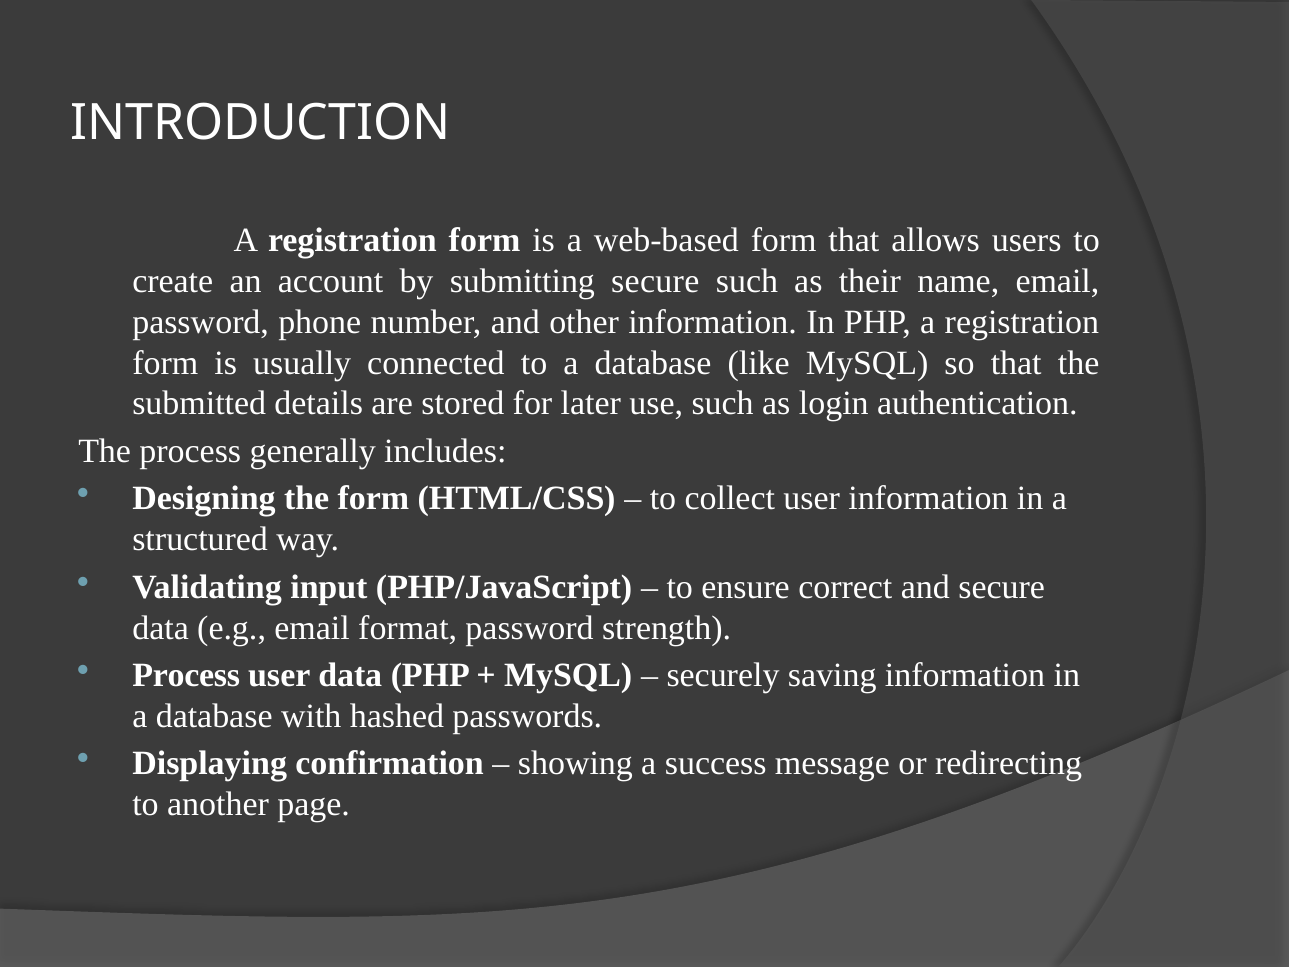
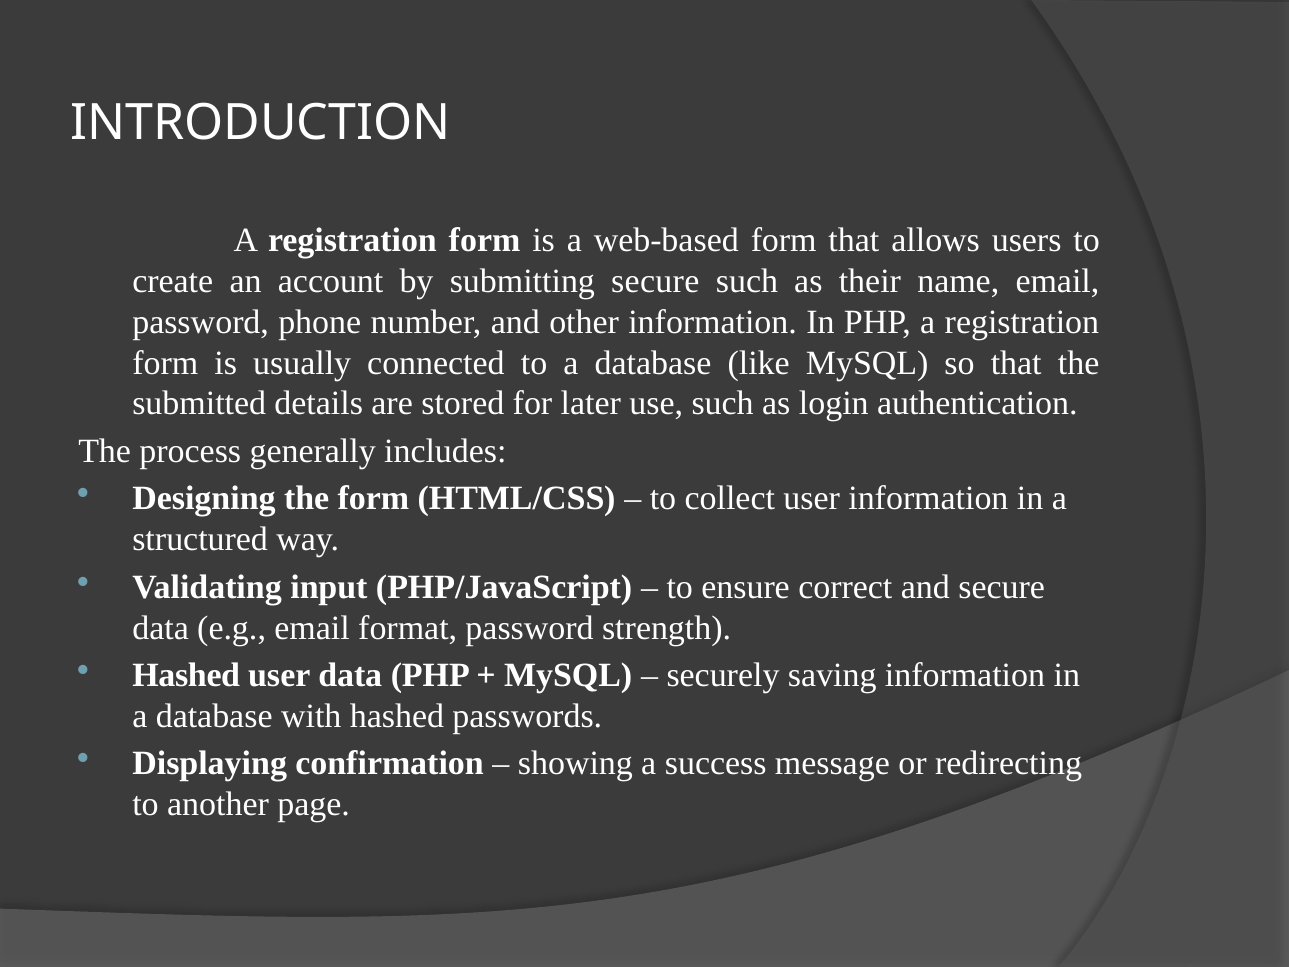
Process at (186, 675): Process -> Hashed
